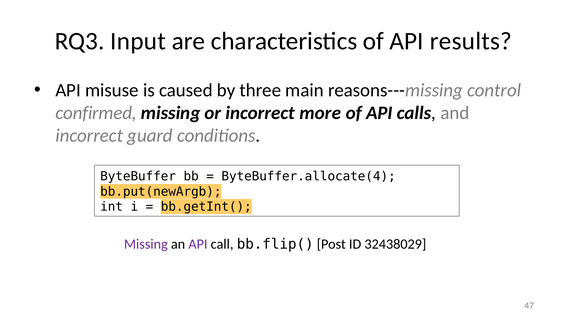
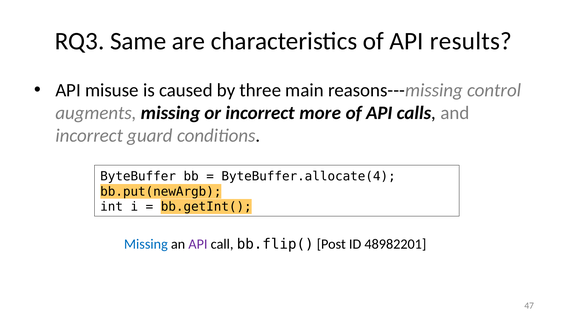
Input: Input -> Same
confirmed: confirmed -> augments
Missing at (146, 244) colour: purple -> blue
32438029: 32438029 -> 48982201
